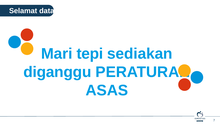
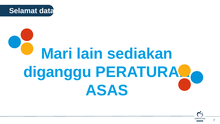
tepi: tepi -> lain
